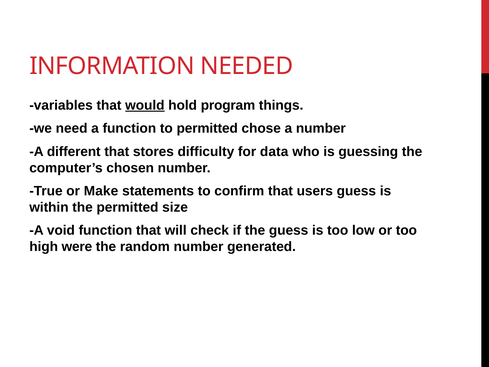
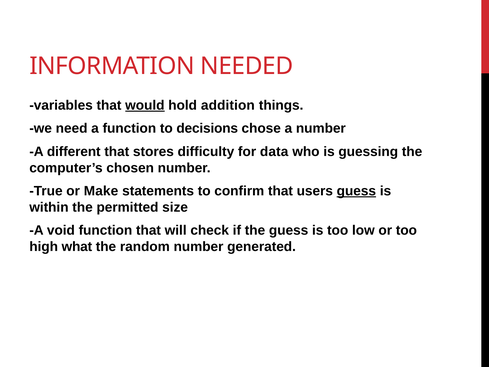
program: program -> addition
to permitted: permitted -> decisions
guess at (356, 191) underline: none -> present
were: were -> what
